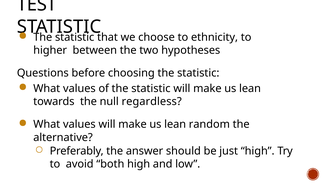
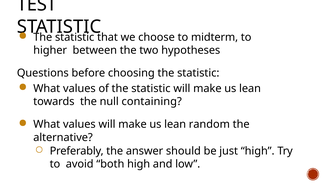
ethnicity: ethnicity -> midterm
regardless: regardless -> containing
